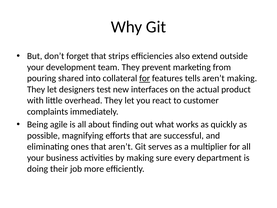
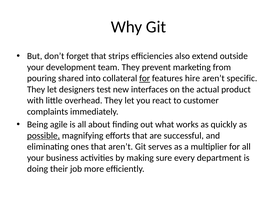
tells: tells -> hire
aren’t making: making -> specific
possible underline: none -> present
